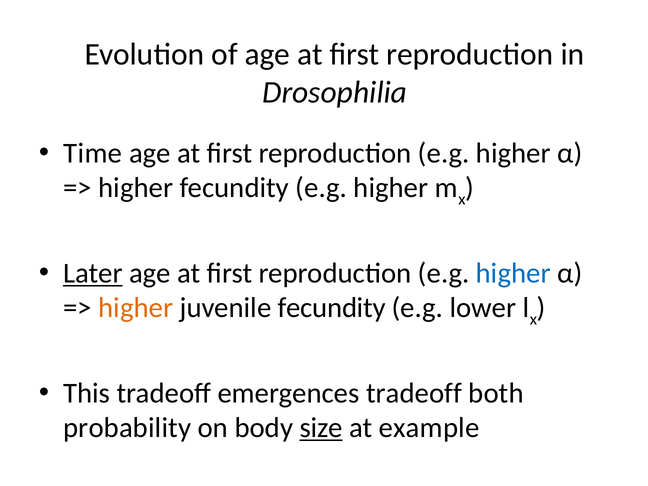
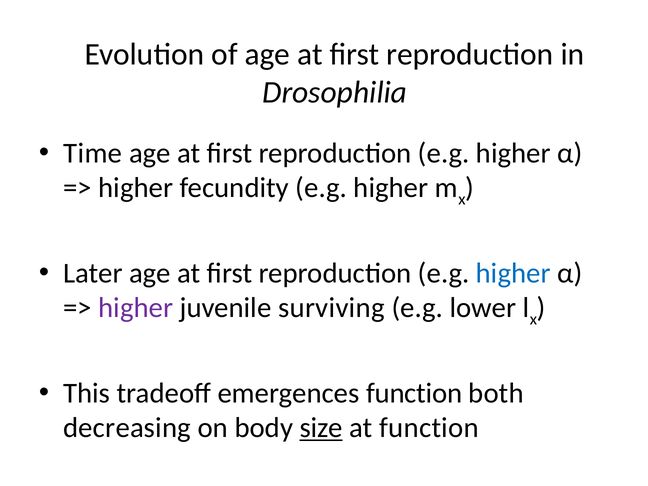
Later underline: present -> none
higher at (136, 308) colour: orange -> purple
juvenile fecundity: fecundity -> surviving
emergences tradeoff: tradeoff -> function
probability: probability -> decreasing
at example: example -> function
